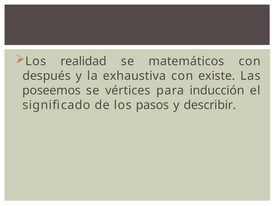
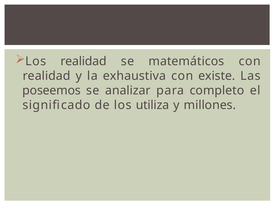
después at (47, 76): después -> realidad
vértices: vértices -> analizar
inducción: inducción -> completo
pasos: pasos -> utiliza
describir: describir -> millones
